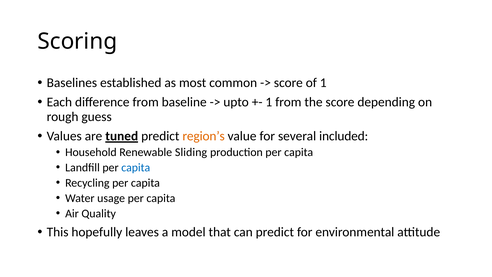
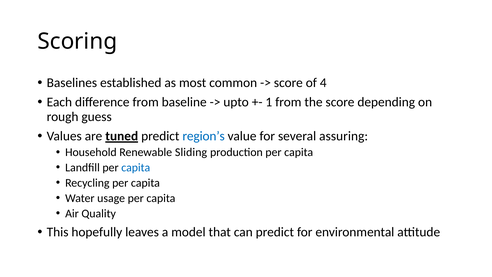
of 1: 1 -> 4
region’s colour: orange -> blue
included: included -> assuring
